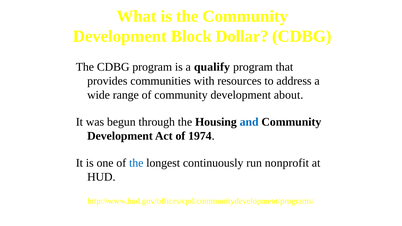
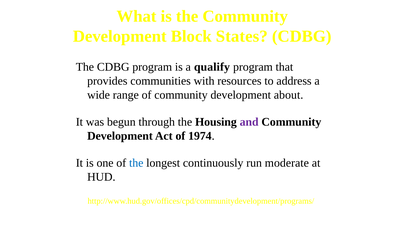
Dollar: Dollar -> States
and colour: blue -> purple
nonprofit: nonprofit -> moderate
